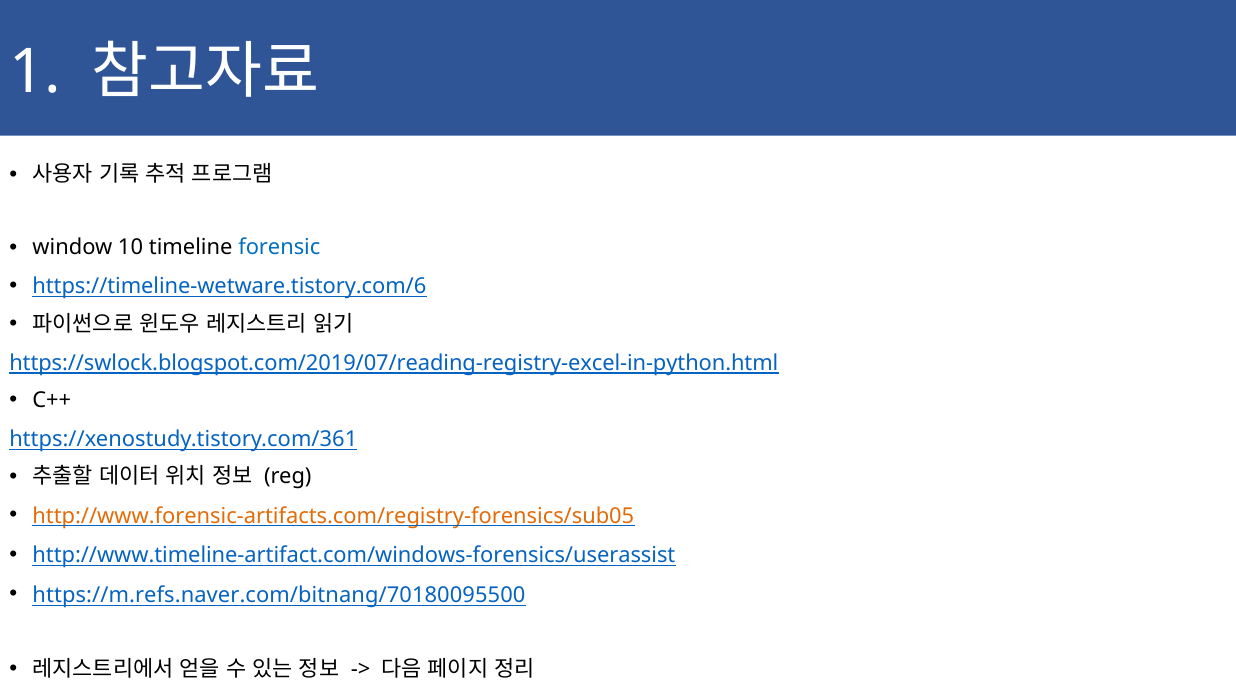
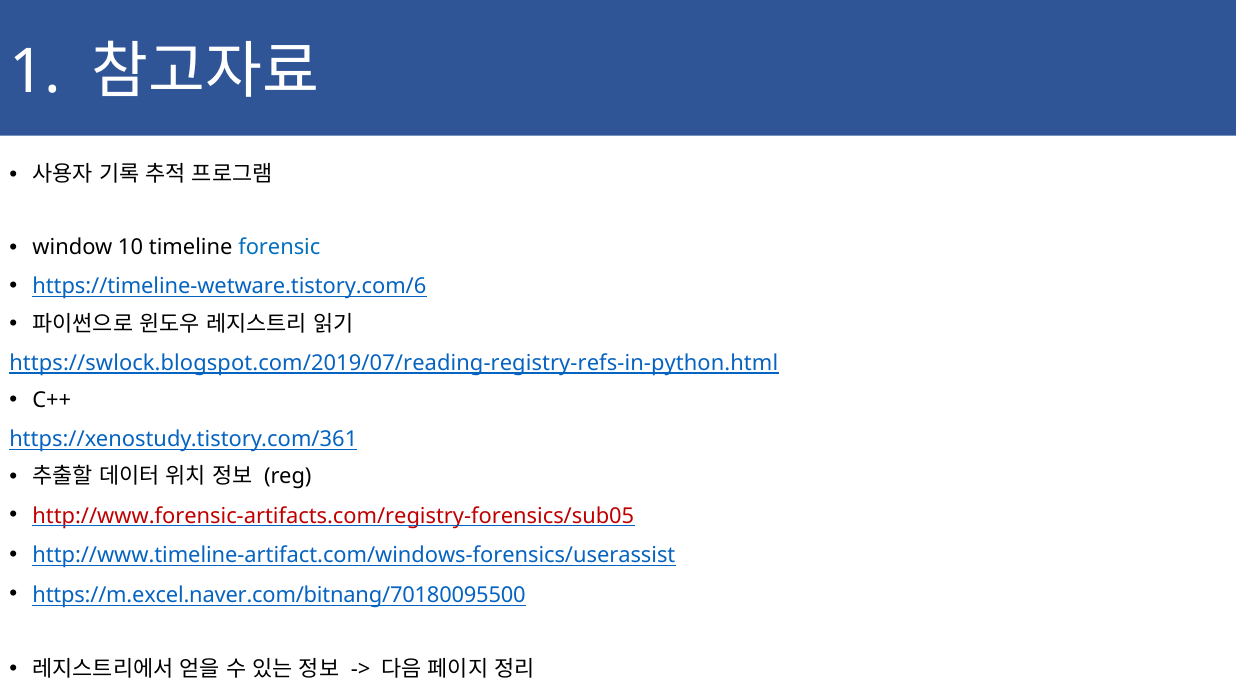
https://swlock.blogspot.com/2019/07/reading-registry-excel-in-python.html: https://swlock.blogspot.com/2019/07/reading-registry-excel-in-python.html -> https://swlock.blogspot.com/2019/07/reading-registry-refs-in-python.html
http://www.forensic-artifacts.com/registry-forensics/sub05 colour: orange -> red
https://m.refs.naver.com/bitnang/70180095500: https://m.refs.naver.com/bitnang/70180095500 -> https://m.excel.naver.com/bitnang/70180095500
